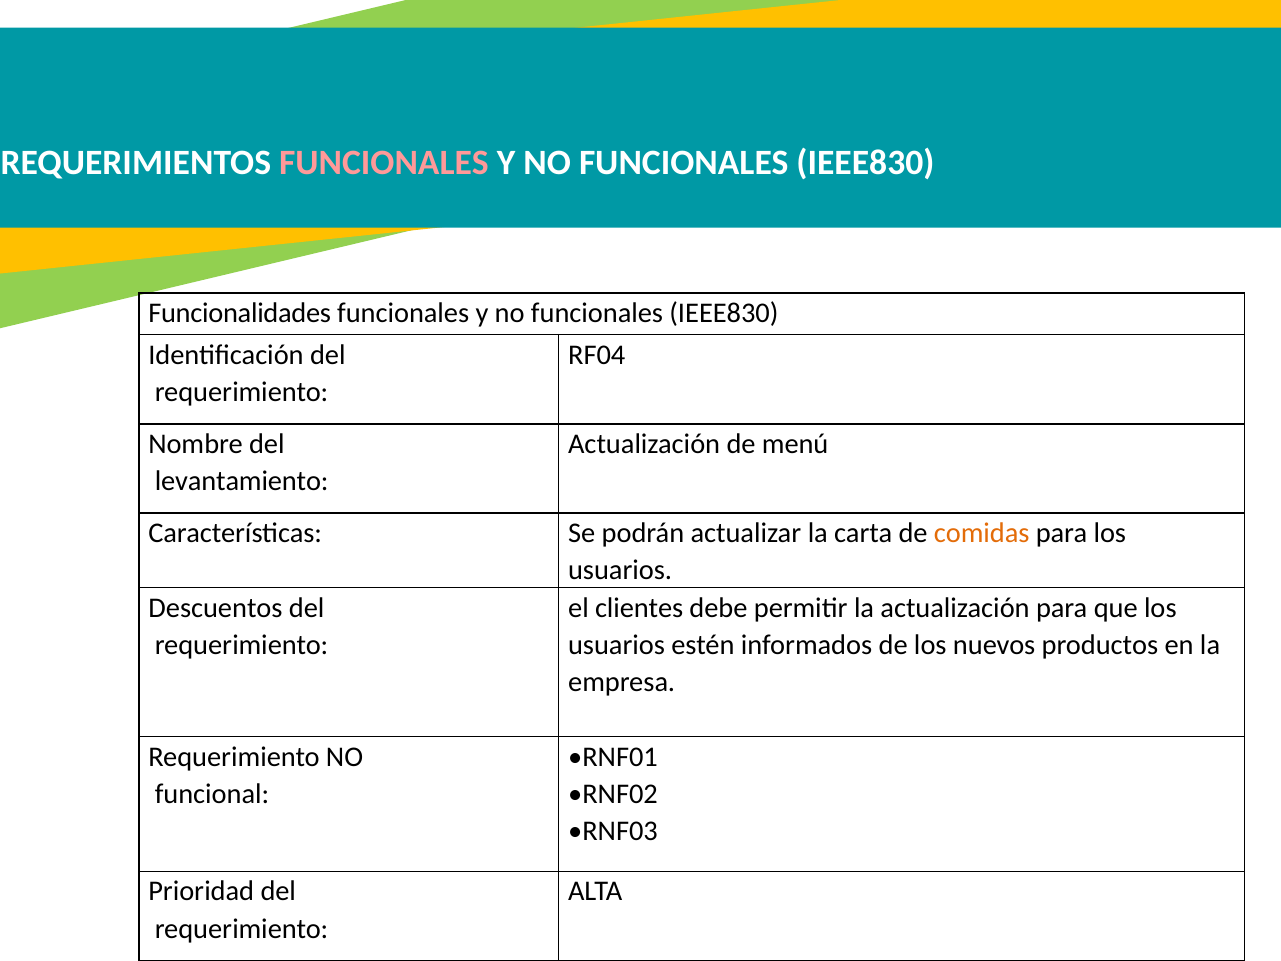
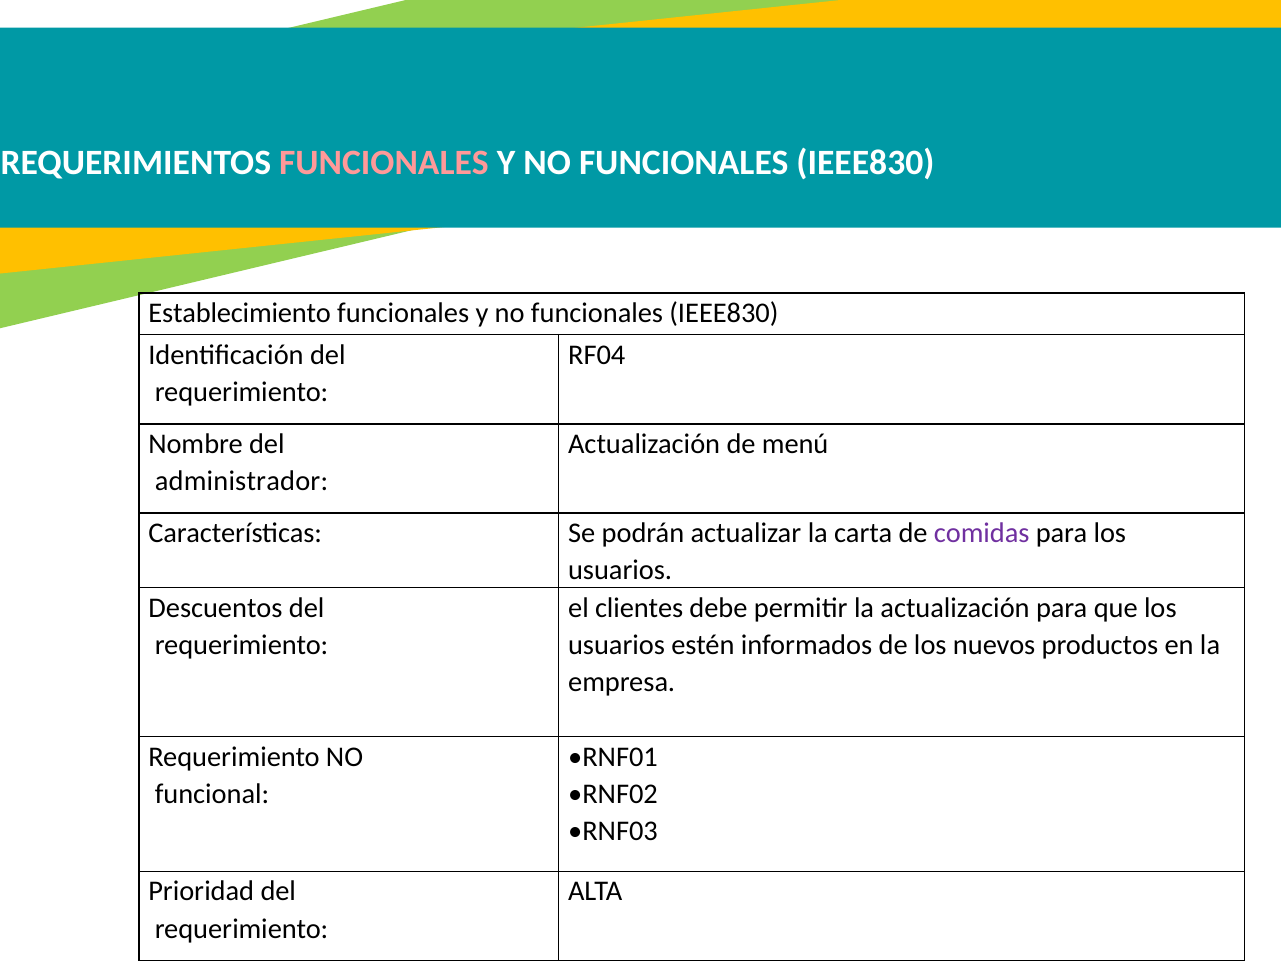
Funcionalidades: Funcionalidades -> Establecimiento
levantamiento: levantamiento -> administrador
comidas colour: orange -> purple
